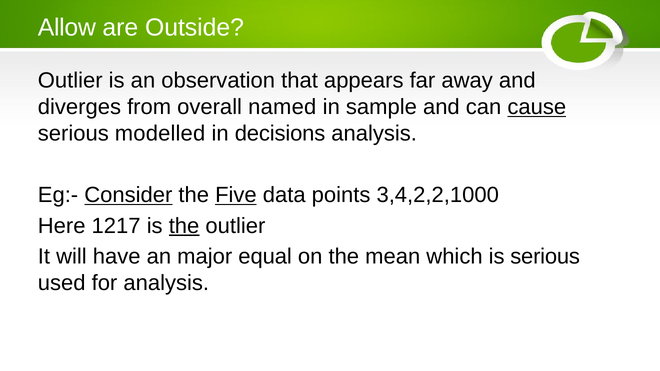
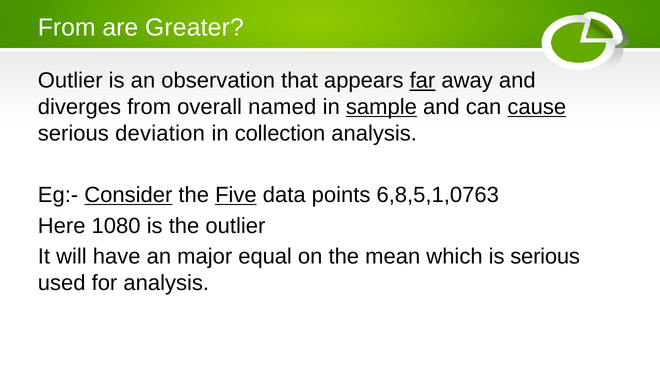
Allow at (67, 28): Allow -> From
Outside: Outside -> Greater
far underline: none -> present
sample underline: none -> present
modelled: modelled -> deviation
decisions: decisions -> collection
3,4,2,2,1000: 3,4,2,2,1000 -> 6,8,5,1,0763
1217: 1217 -> 1080
the at (184, 226) underline: present -> none
